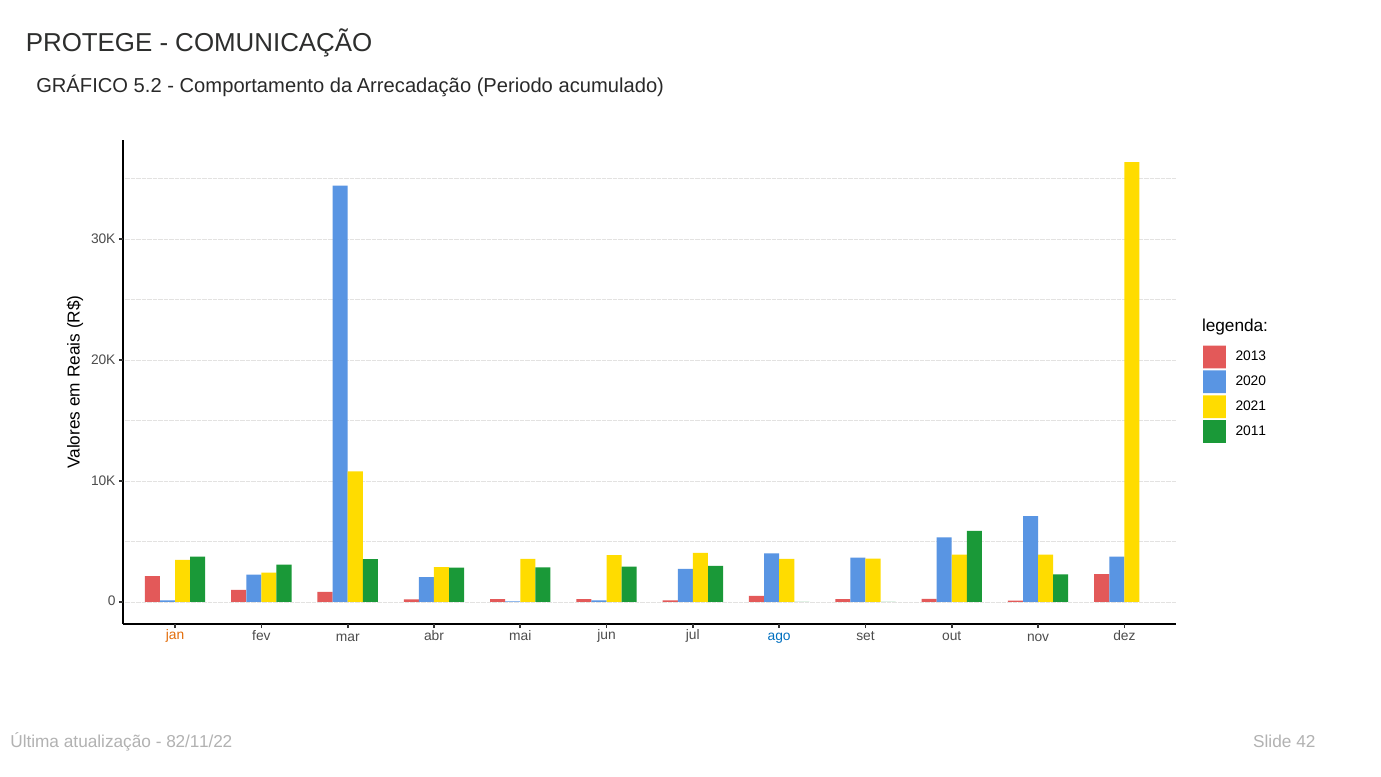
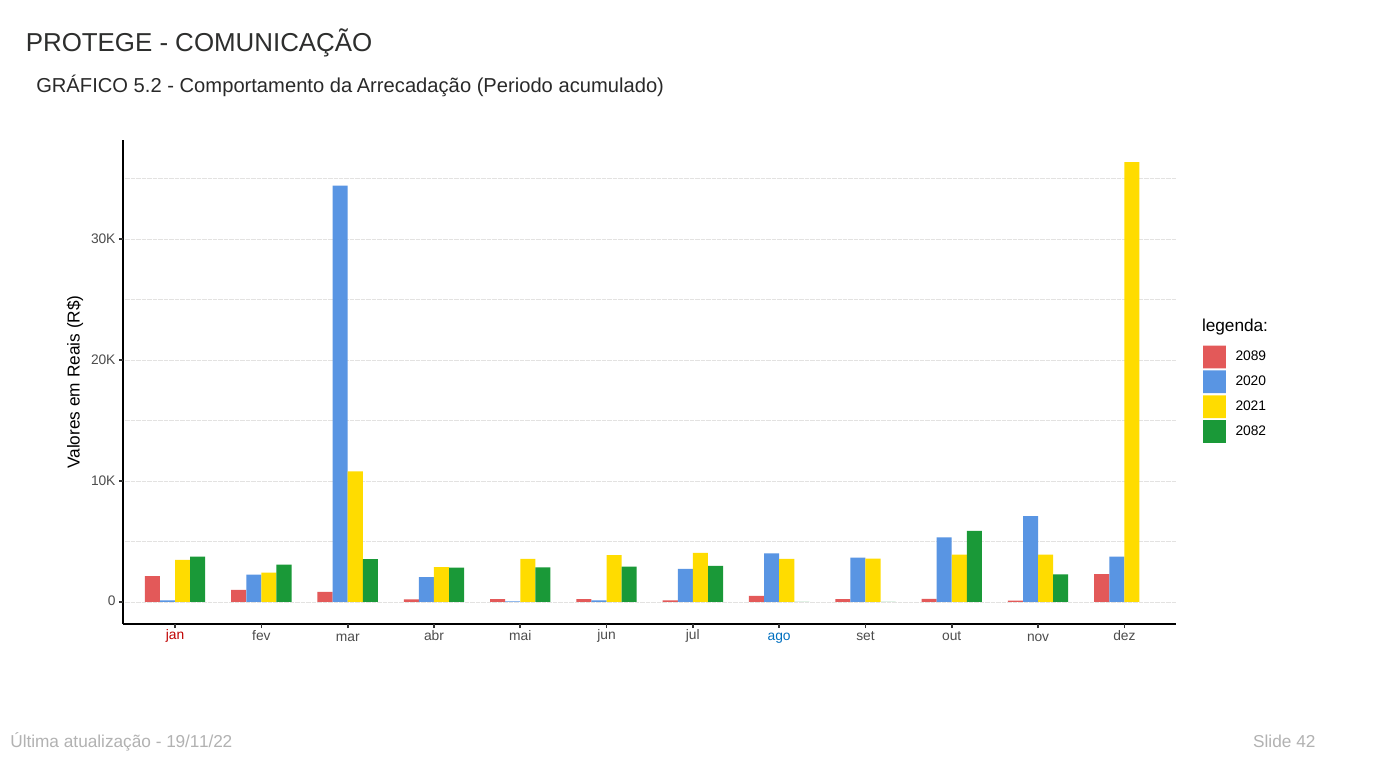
2013: 2013 -> 2089
2011: 2011 -> 2082
jan colour: orange -> red
82/11/22: 82/11/22 -> 19/11/22
